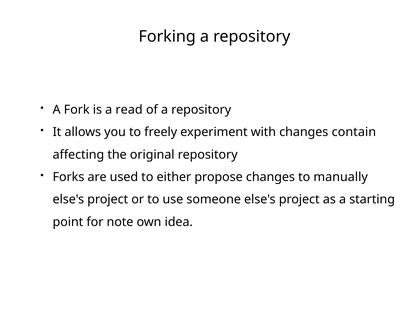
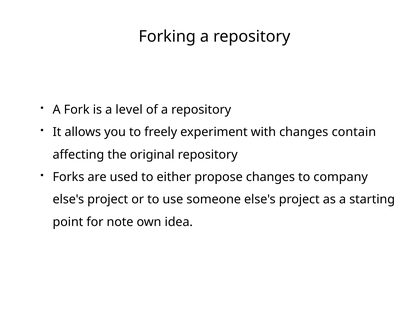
read: read -> level
manually: manually -> company
